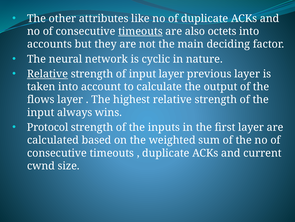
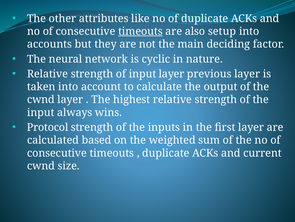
octets: octets -> setup
Relative at (48, 74) underline: present -> none
flows at (41, 99): flows -> cwnd
